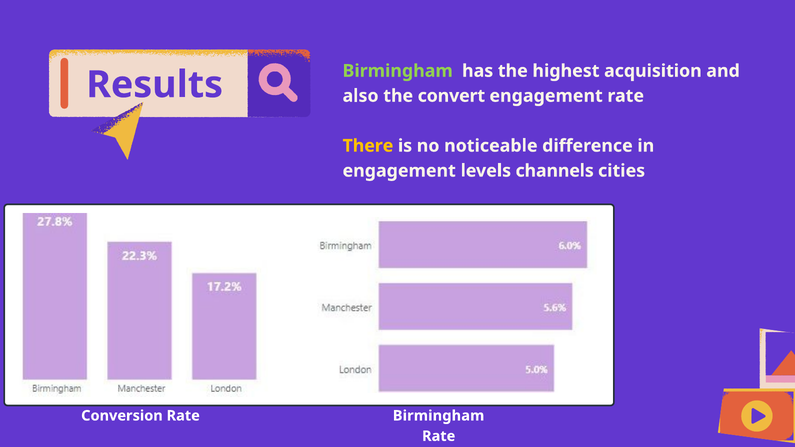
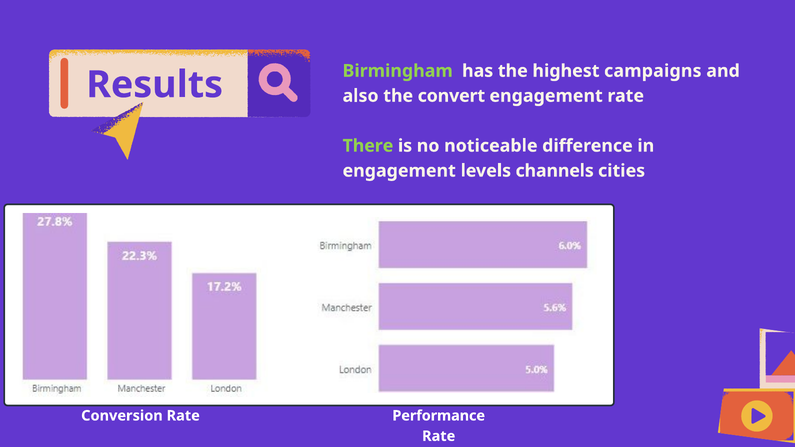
acquisition: acquisition -> campaigns
There colour: yellow -> light green
Birmingham at (439, 416): Birmingham -> Performance
